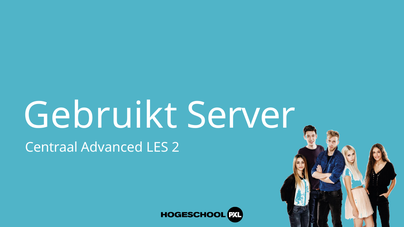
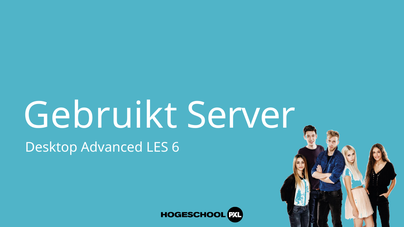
Centraal: Centraal -> Desktop
2: 2 -> 6
